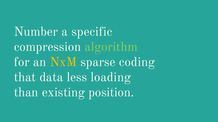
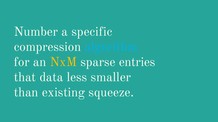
algorithm colour: light green -> light blue
coding: coding -> entries
loading: loading -> smaller
position: position -> squeeze
